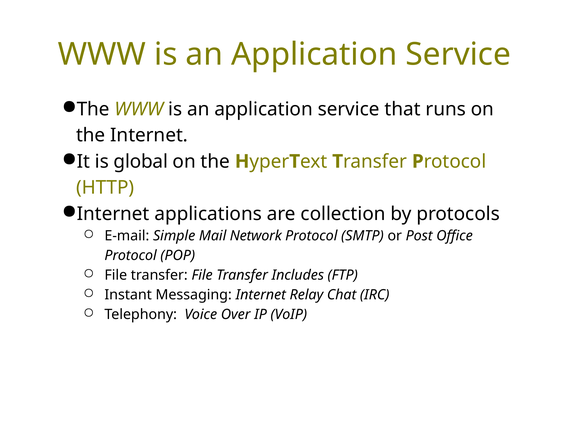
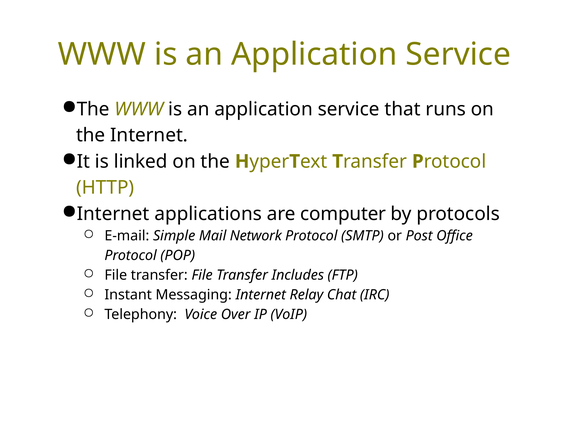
global: global -> linked
collection: collection -> computer
